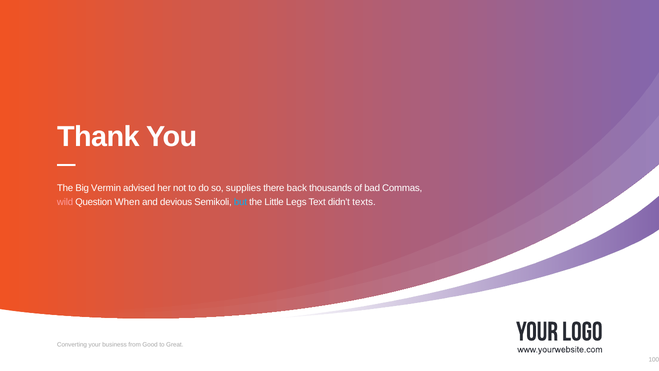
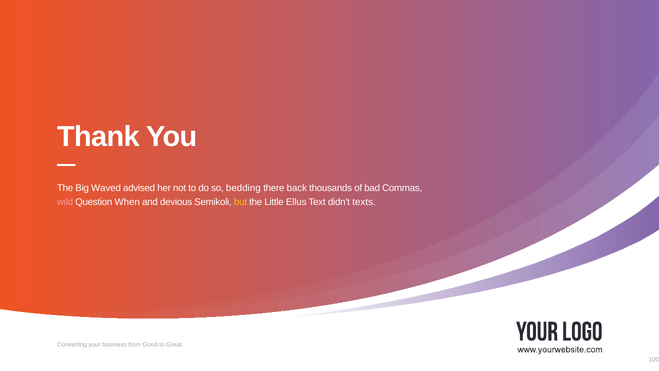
Vermin: Vermin -> Waved
supplies: supplies -> bedding
but colour: light blue -> yellow
Legs: Legs -> Ellus
